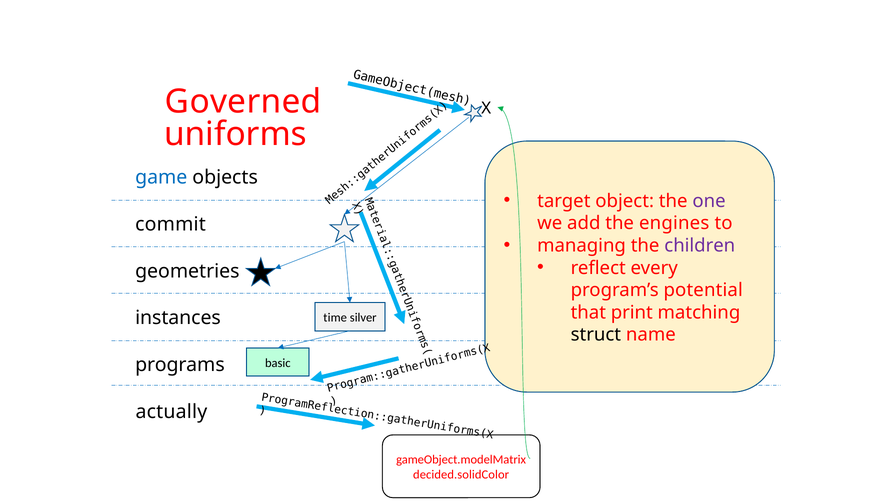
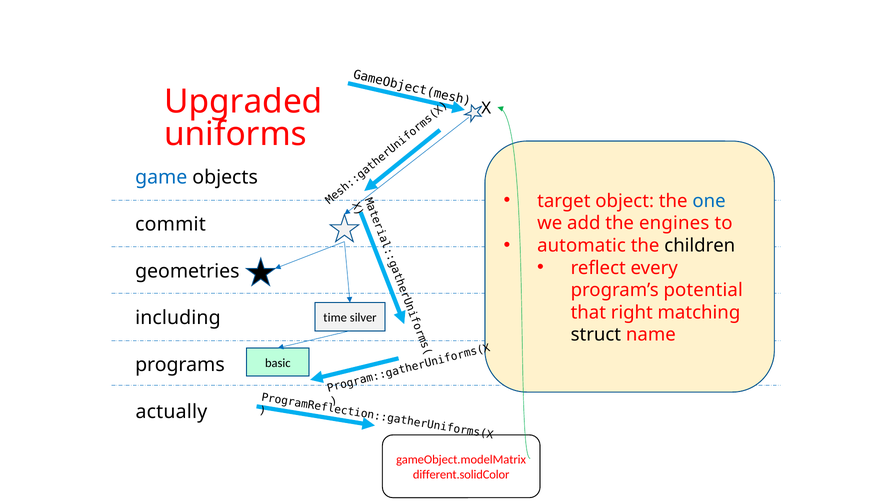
Governed: Governed -> Upgraded
one colour: purple -> blue
managing: managing -> automatic
children colour: purple -> black
print: print -> right
instances: instances -> including
decided.solidColor: decided.solidColor -> different.solidColor
